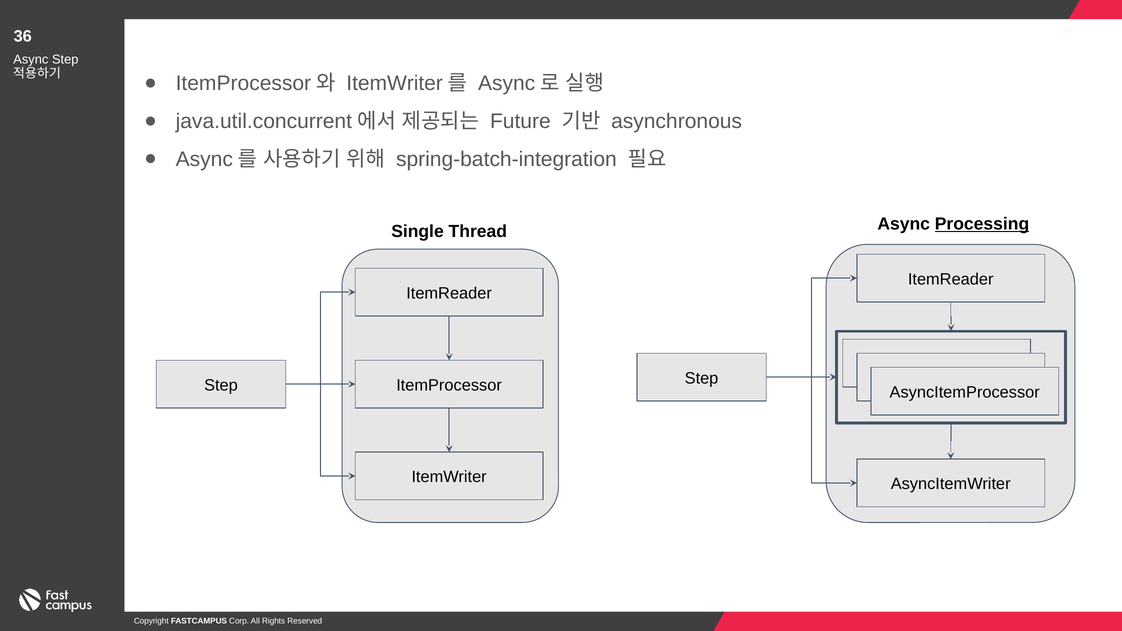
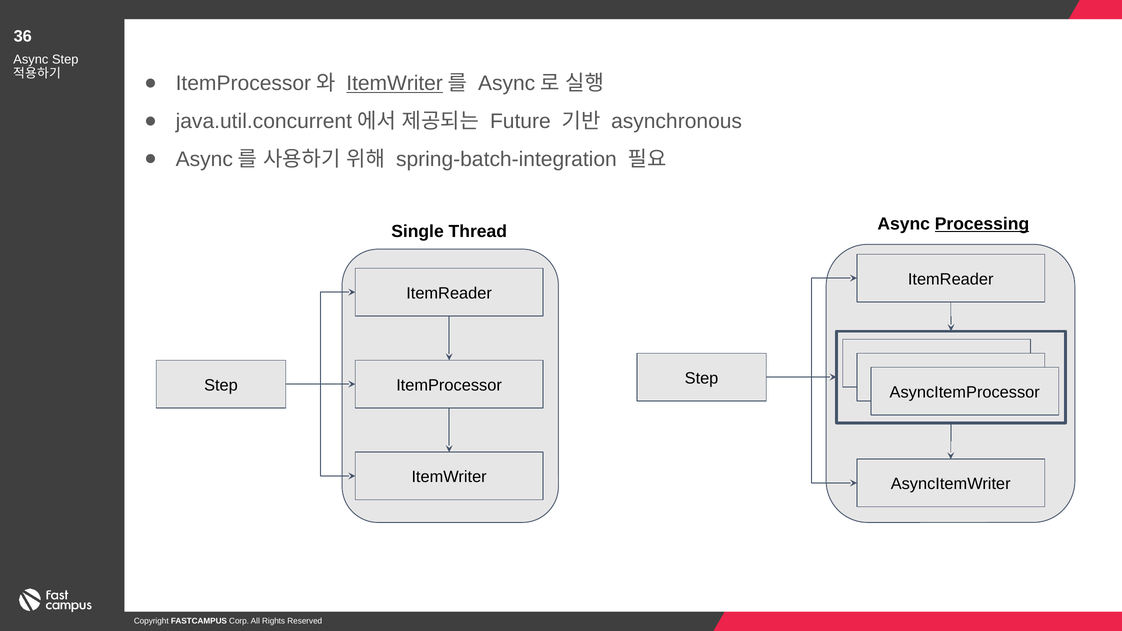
ItemWriter at (395, 83) underline: none -> present
